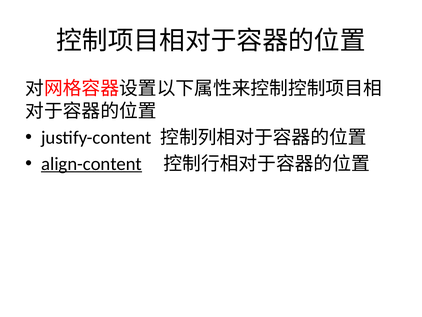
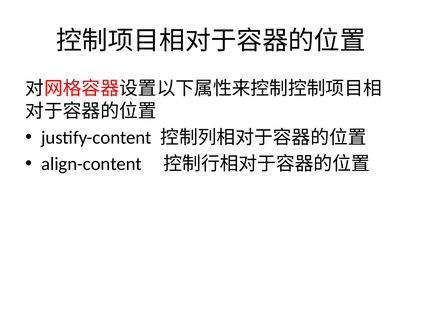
align-content underline: present -> none
